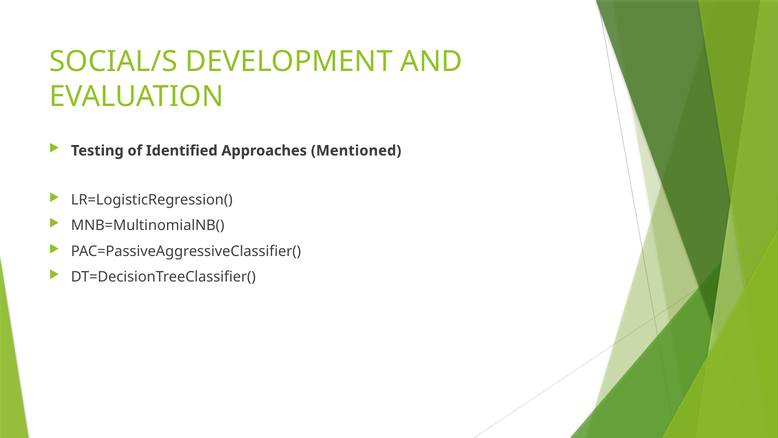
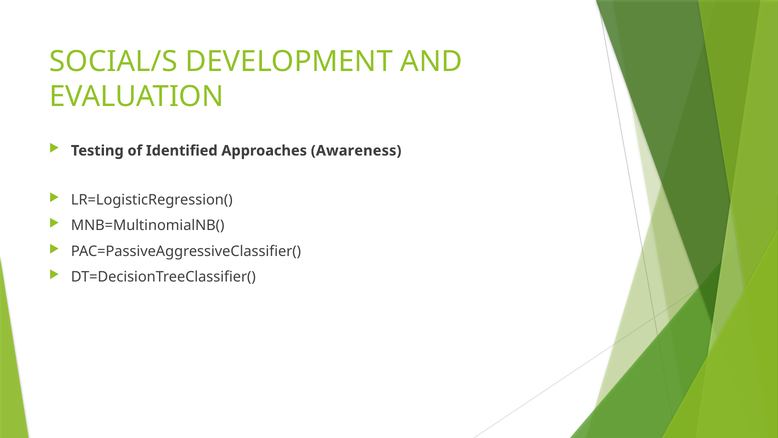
Mentioned: Mentioned -> Awareness
